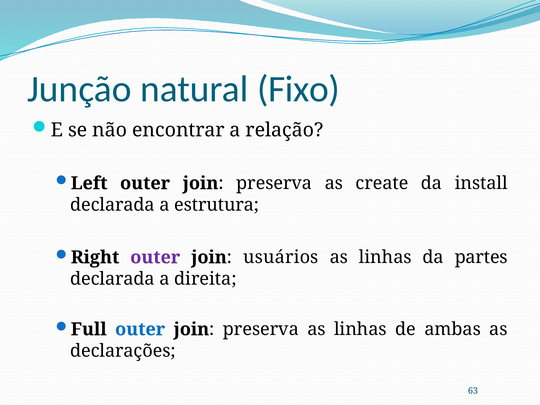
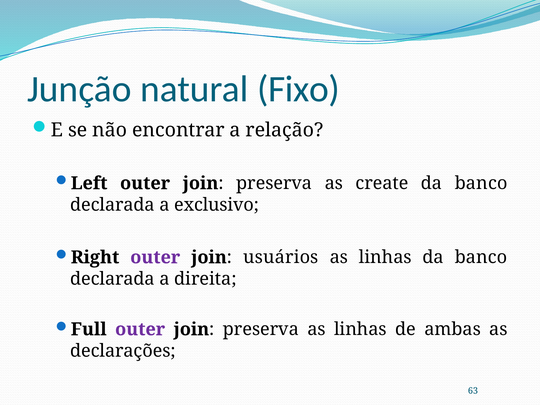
install at (481, 183): install -> banco
estrutura: estrutura -> exclusivo
linhas da partes: partes -> banco
outer at (140, 329) colour: blue -> purple
